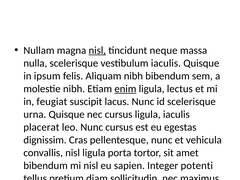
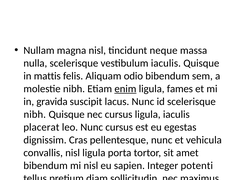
nisl at (97, 50) underline: present -> none
ipsum: ipsum -> mattis
Aliquam nibh: nibh -> odio
lectus: lectus -> fames
in feugiat: feugiat -> gravida
urna at (35, 114): urna -> nibh
